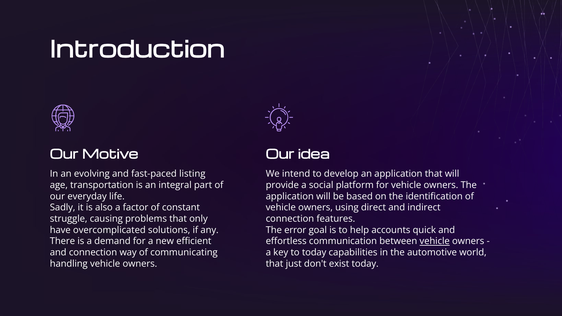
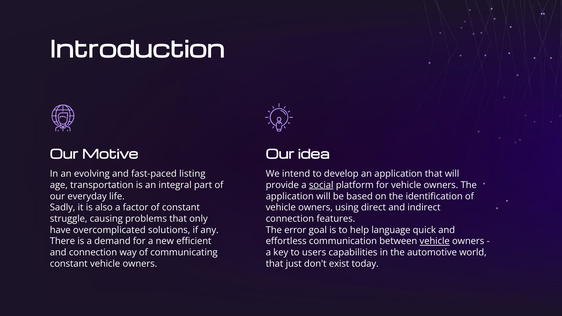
social underline: none -> present
accounts: accounts -> language
to today: today -> users
handling at (69, 264): handling -> constant
